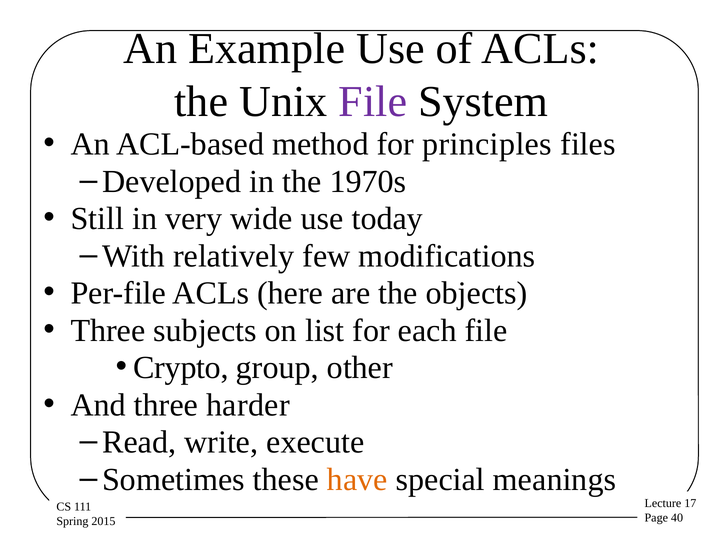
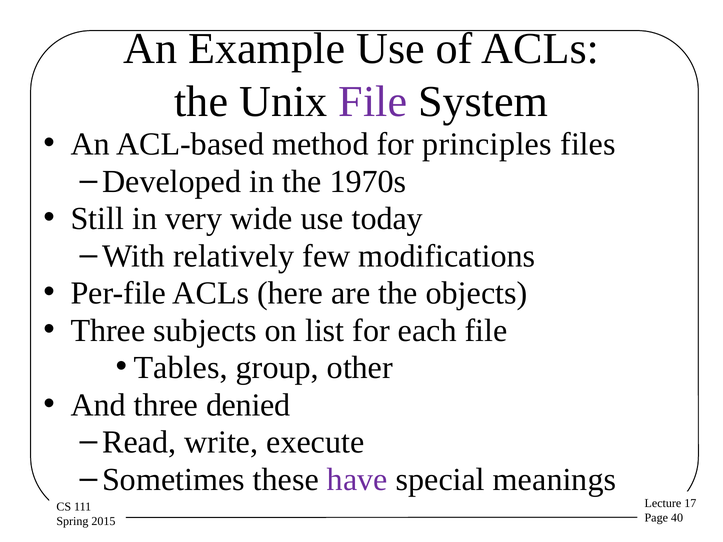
Crypto: Crypto -> Tables
harder: harder -> denied
have colour: orange -> purple
